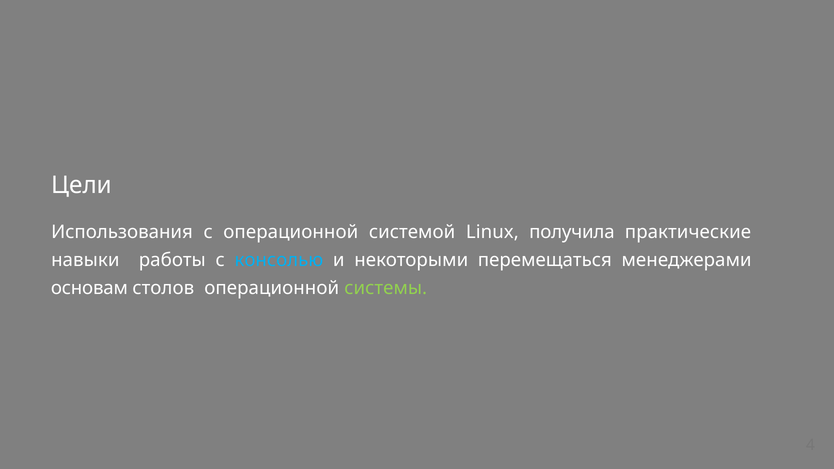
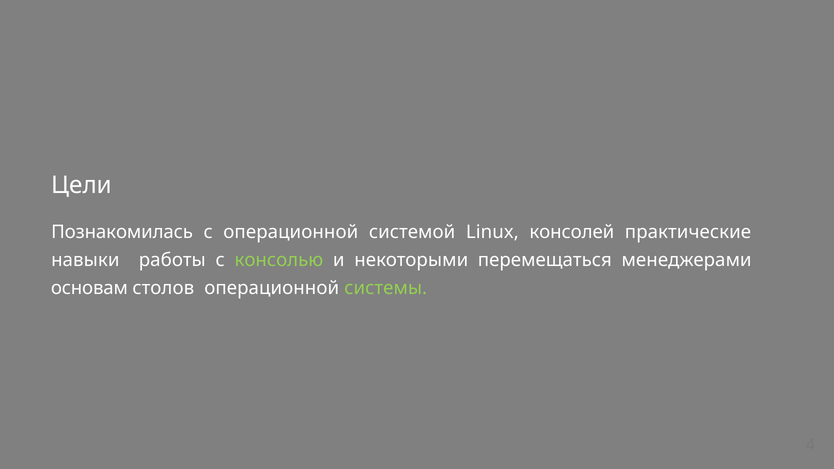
Использования: Использования -> Познакомилась
получила: получила -> консолей
консолью colour: light blue -> light green
